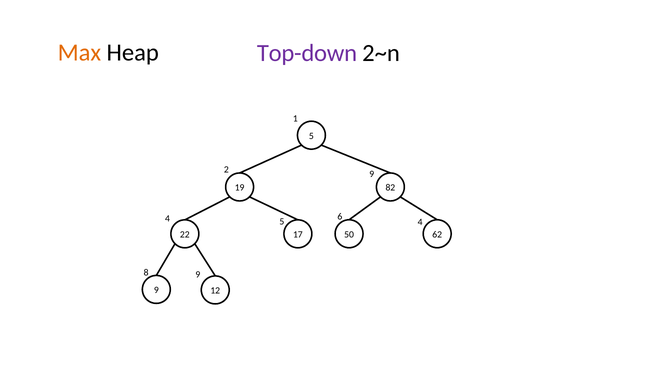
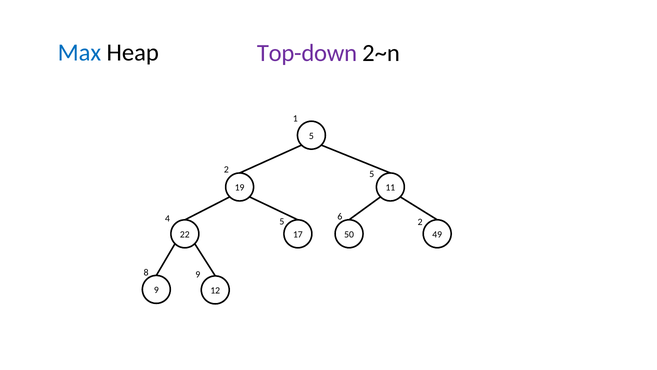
Max colour: orange -> blue
2 9: 9 -> 5
82: 82 -> 11
5 4: 4 -> 2
62: 62 -> 49
